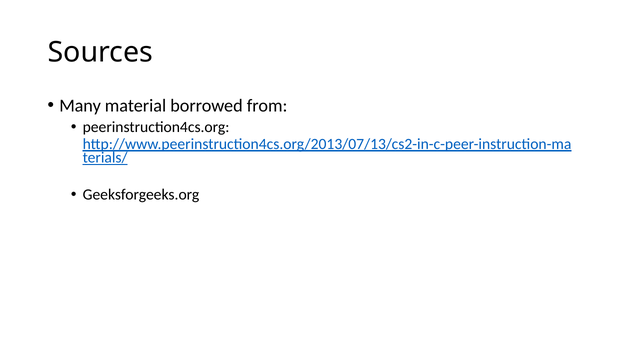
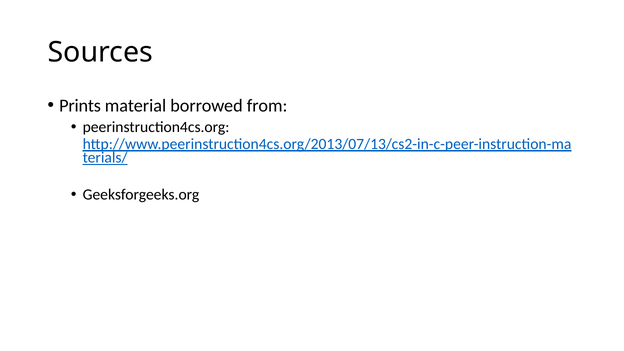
Many: Many -> Prints
